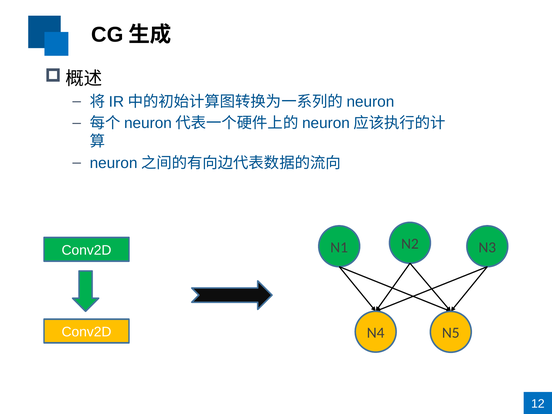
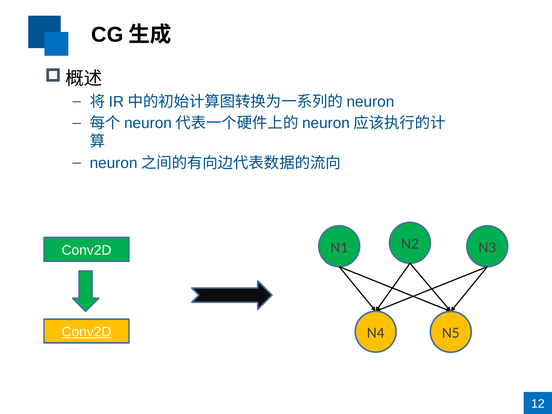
Conv2D at (87, 332) underline: none -> present
